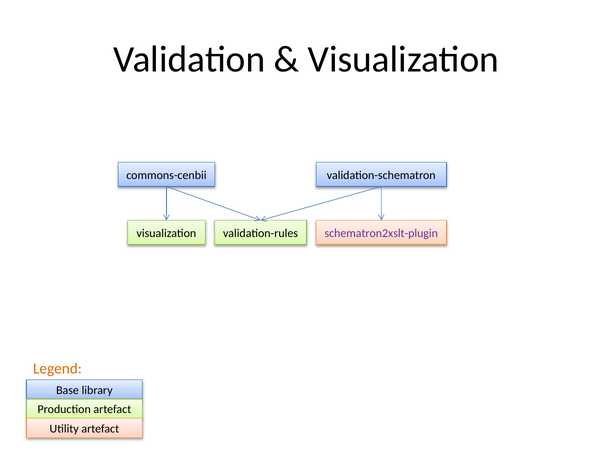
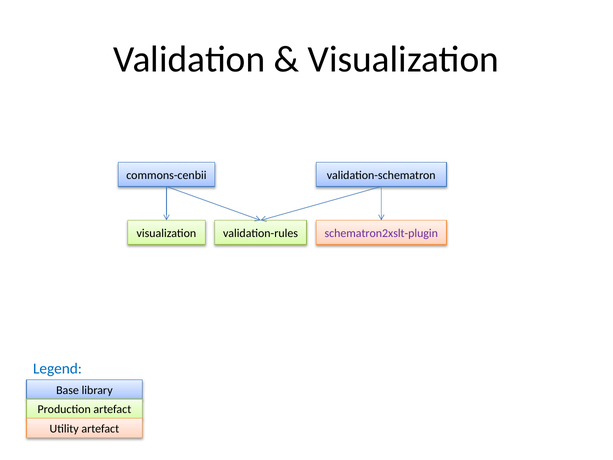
Legend colour: orange -> blue
